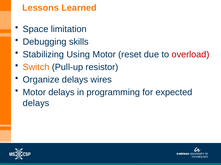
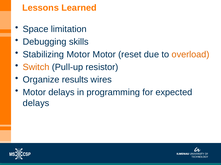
Stabilizing Using: Using -> Motor
overload colour: red -> orange
Organize delays: delays -> results
